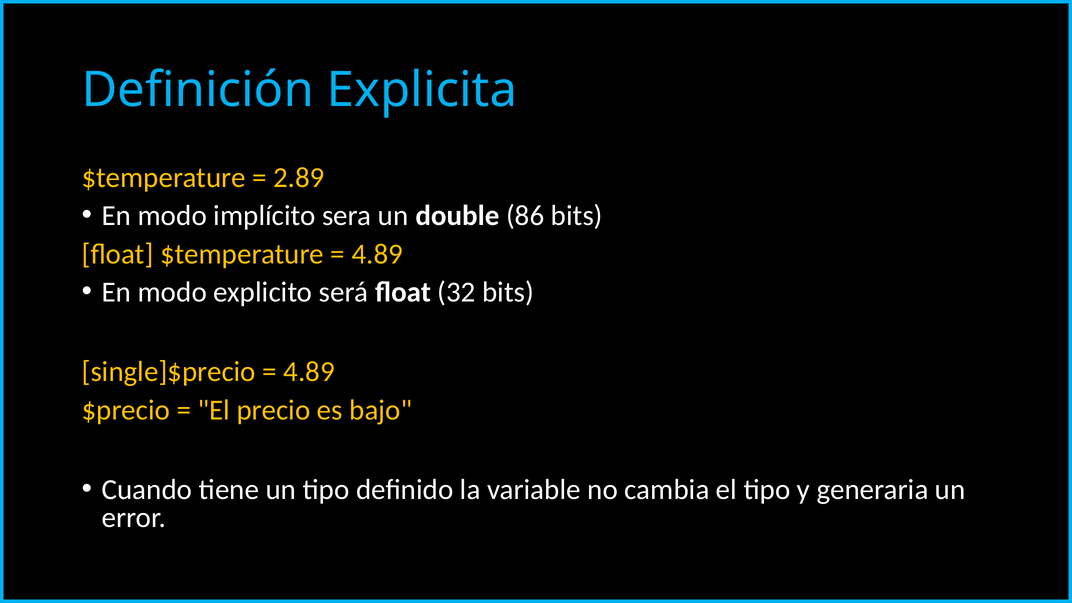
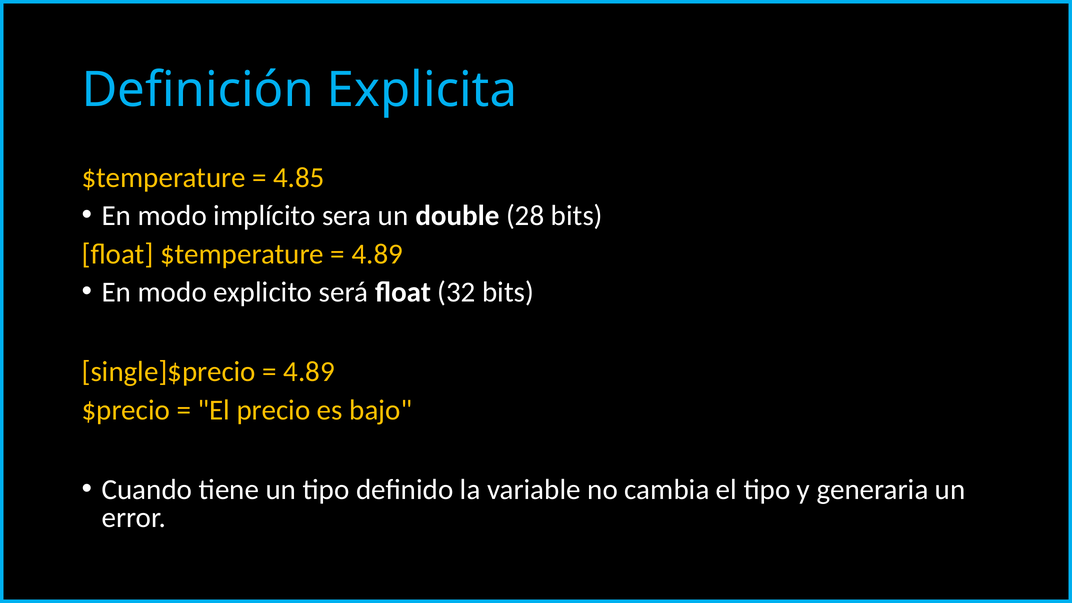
2.89: 2.89 -> 4.85
86: 86 -> 28
